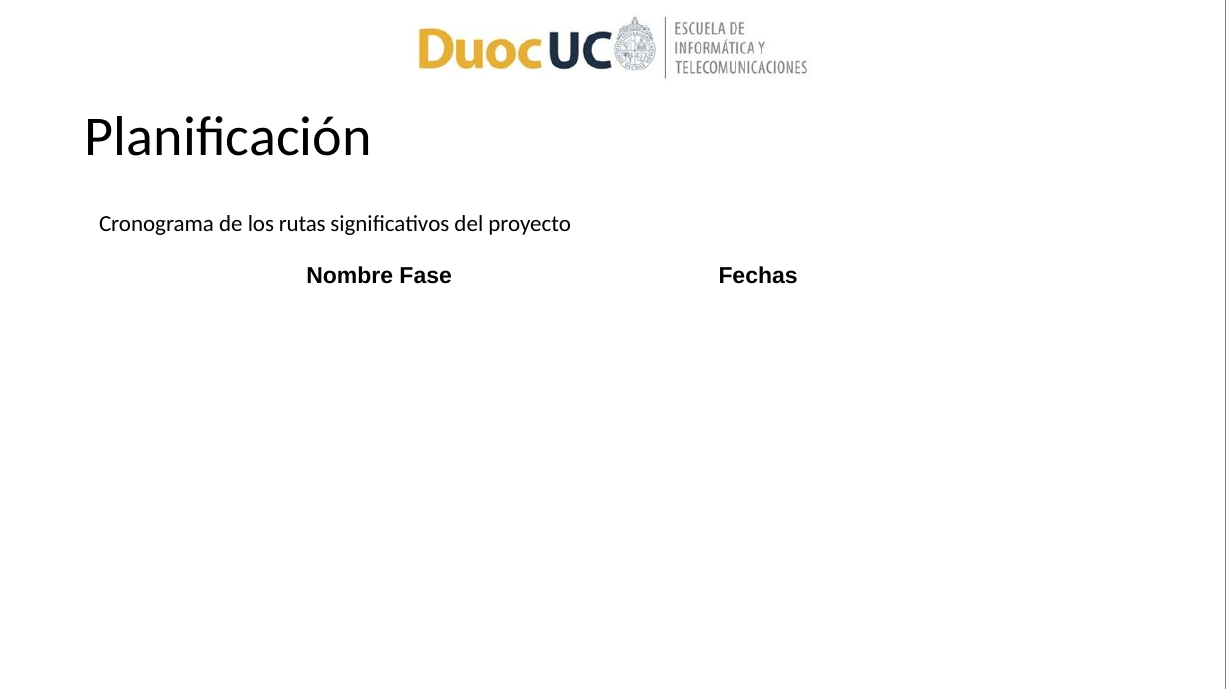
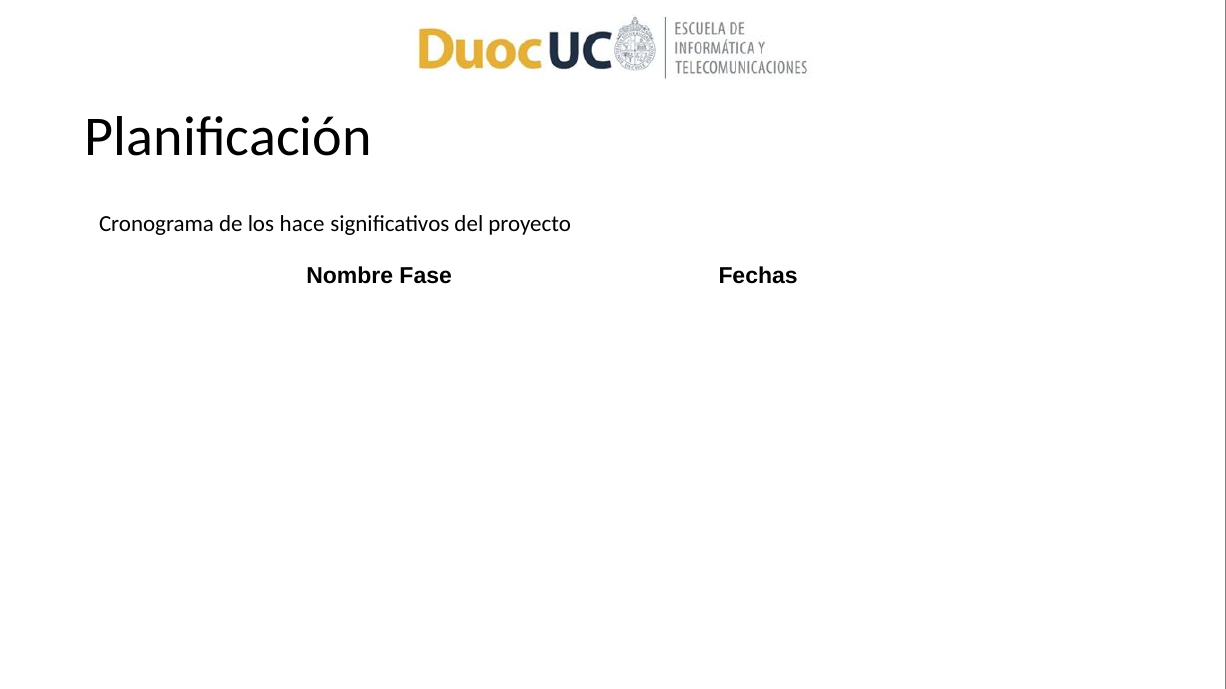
rutas: rutas -> hace
